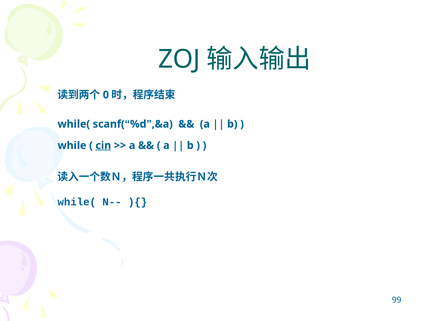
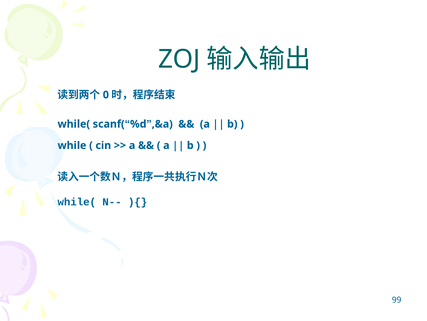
cin underline: present -> none
